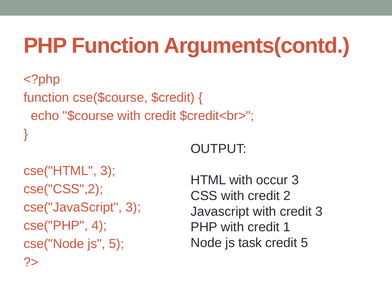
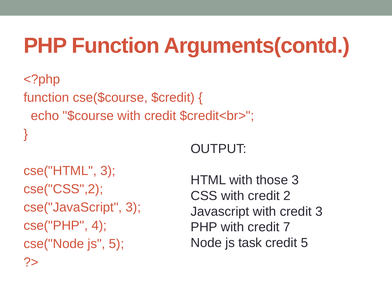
occur: occur -> those
1: 1 -> 7
